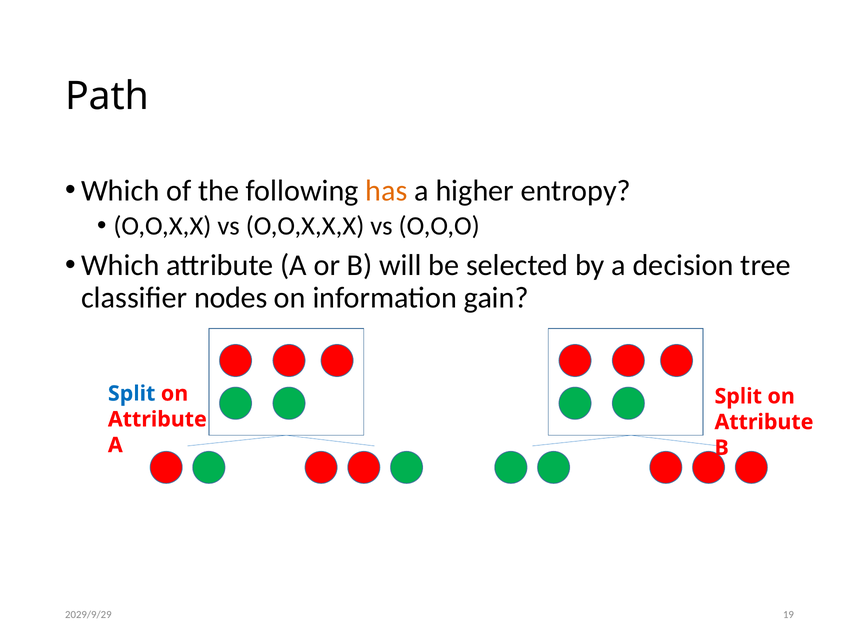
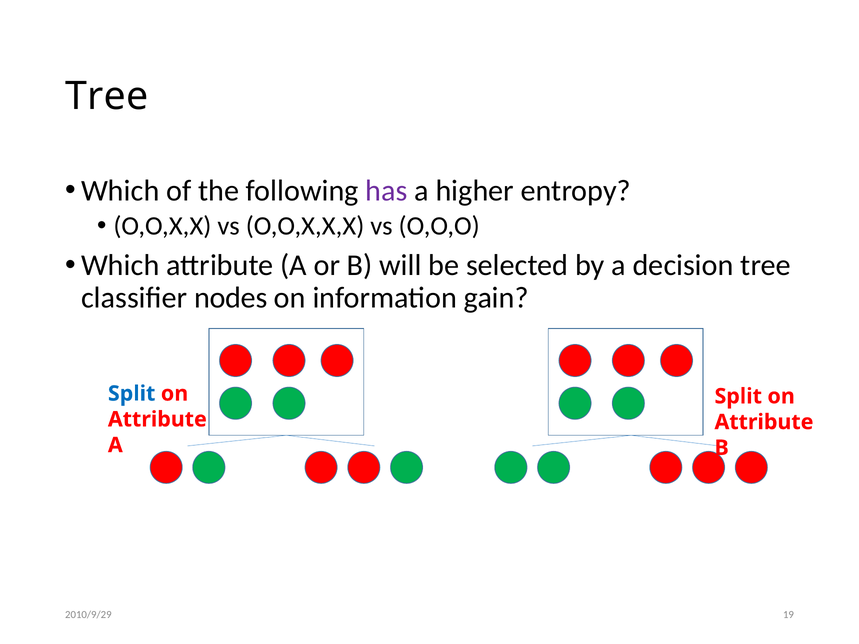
Path at (107, 96): Path -> Tree
has colour: orange -> purple
2029/9/29: 2029/9/29 -> 2010/9/29
